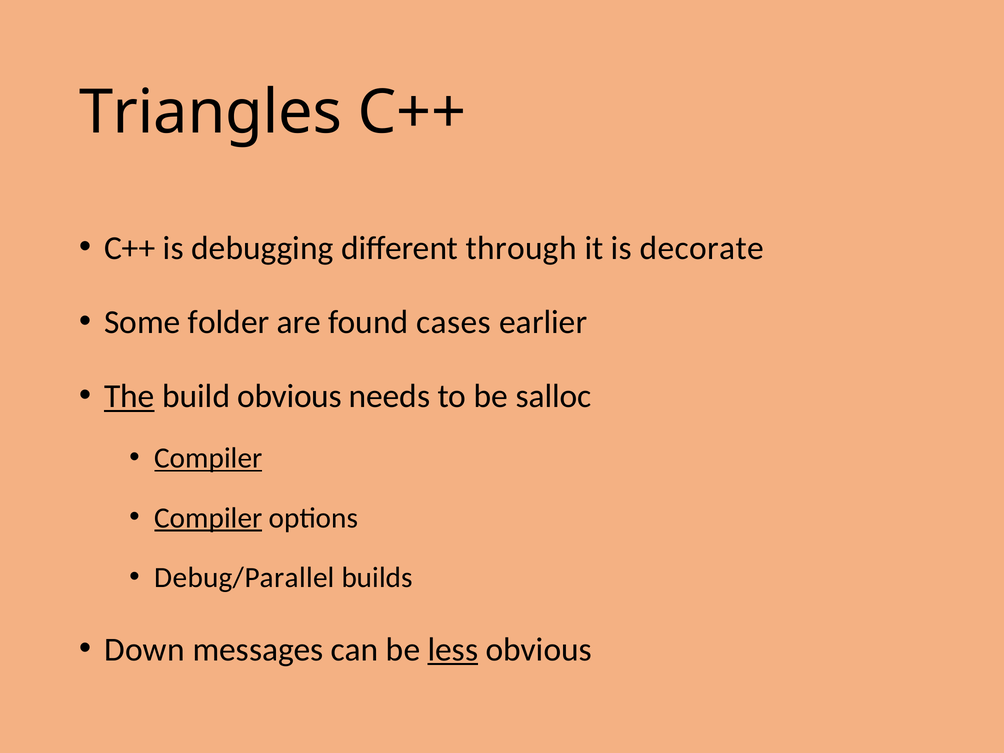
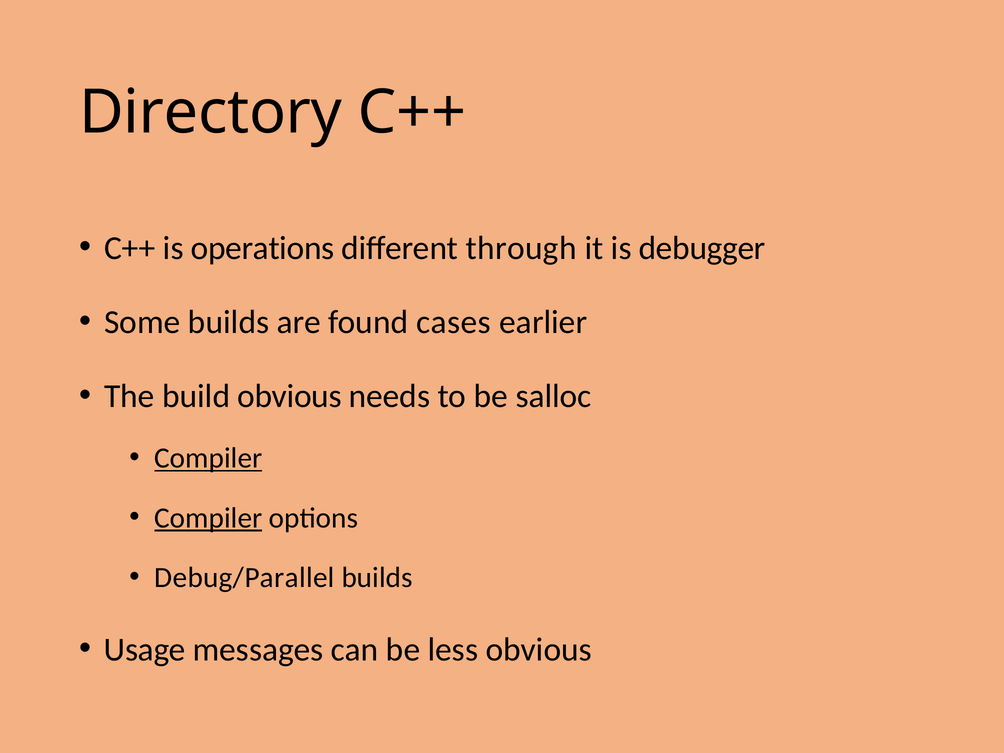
Triangles: Triangles -> Directory
debugging: debugging -> operations
decorate: decorate -> debugger
Some folder: folder -> builds
The underline: present -> none
Down: Down -> Usage
less underline: present -> none
